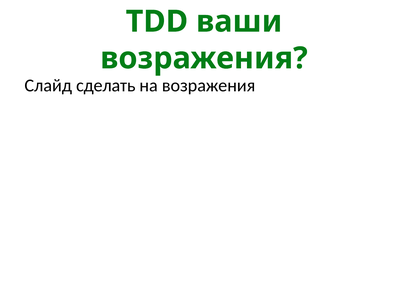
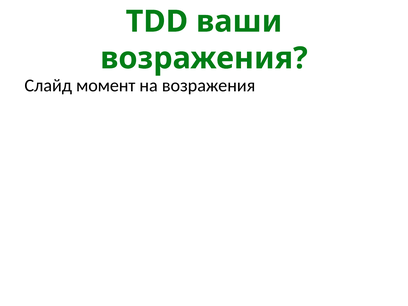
сделать: сделать -> момент
